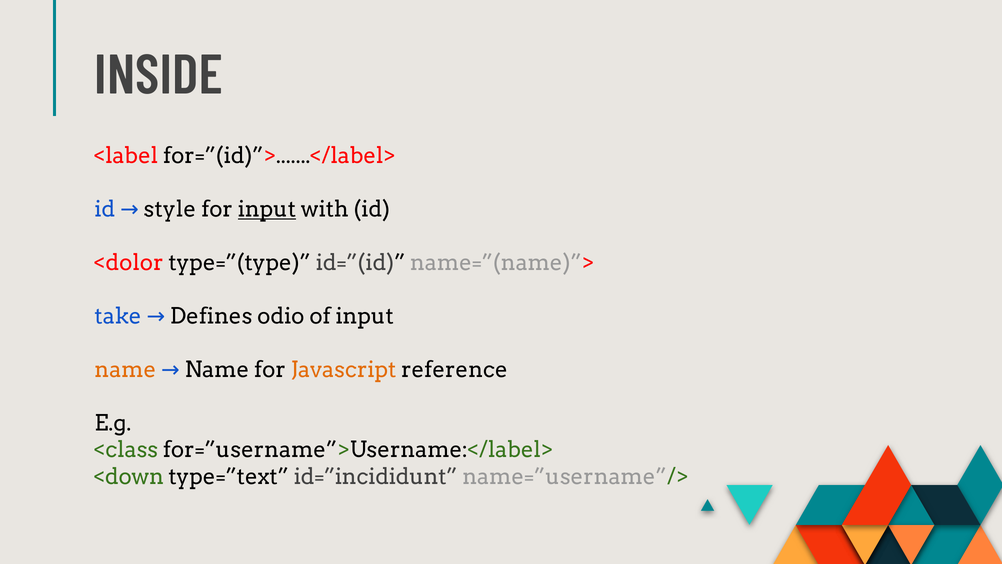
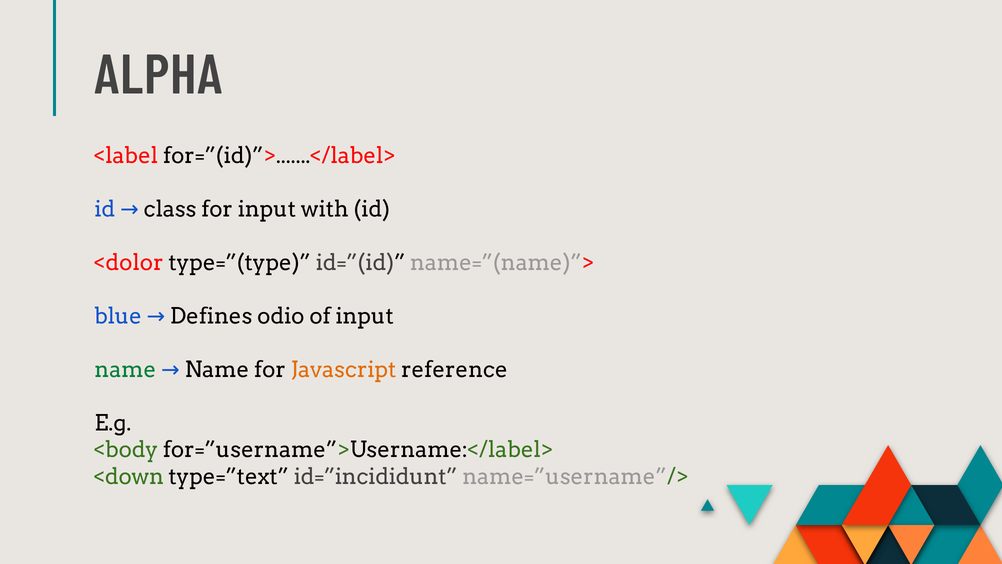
INSIDE: INSIDE -> ALPHA
style: style -> class
input at (267, 209) underline: present -> none
take: take -> blue
name colour: orange -> green
<class: <class -> <body
